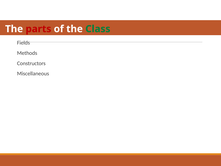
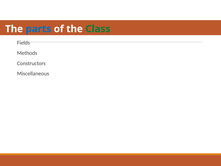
parts colour: red -> blue
